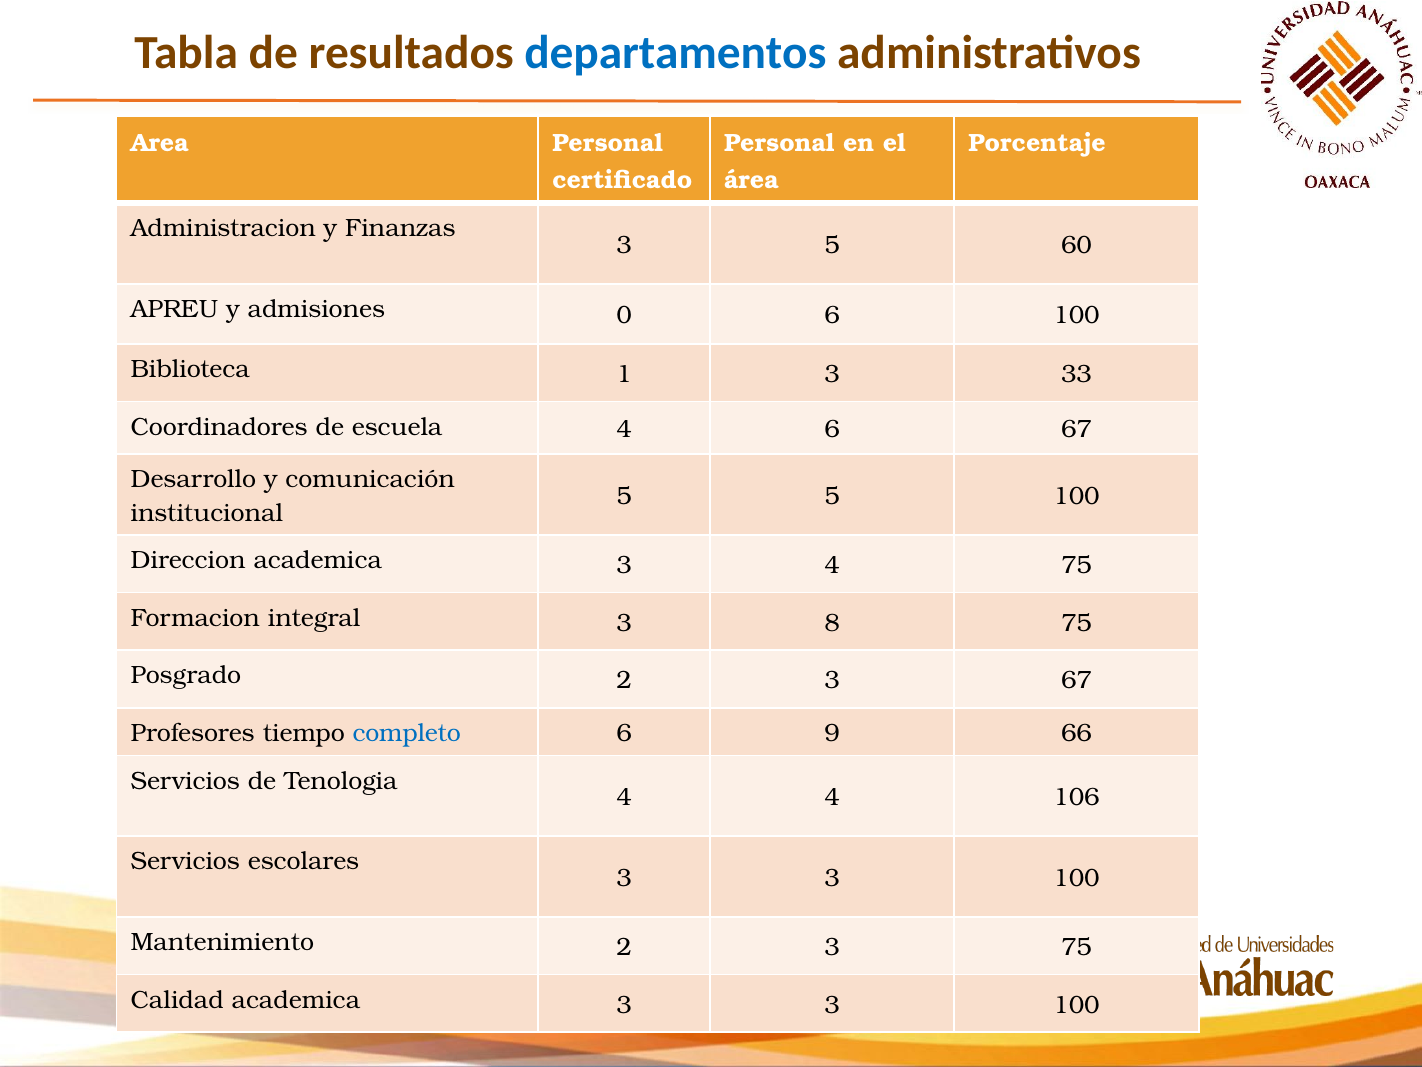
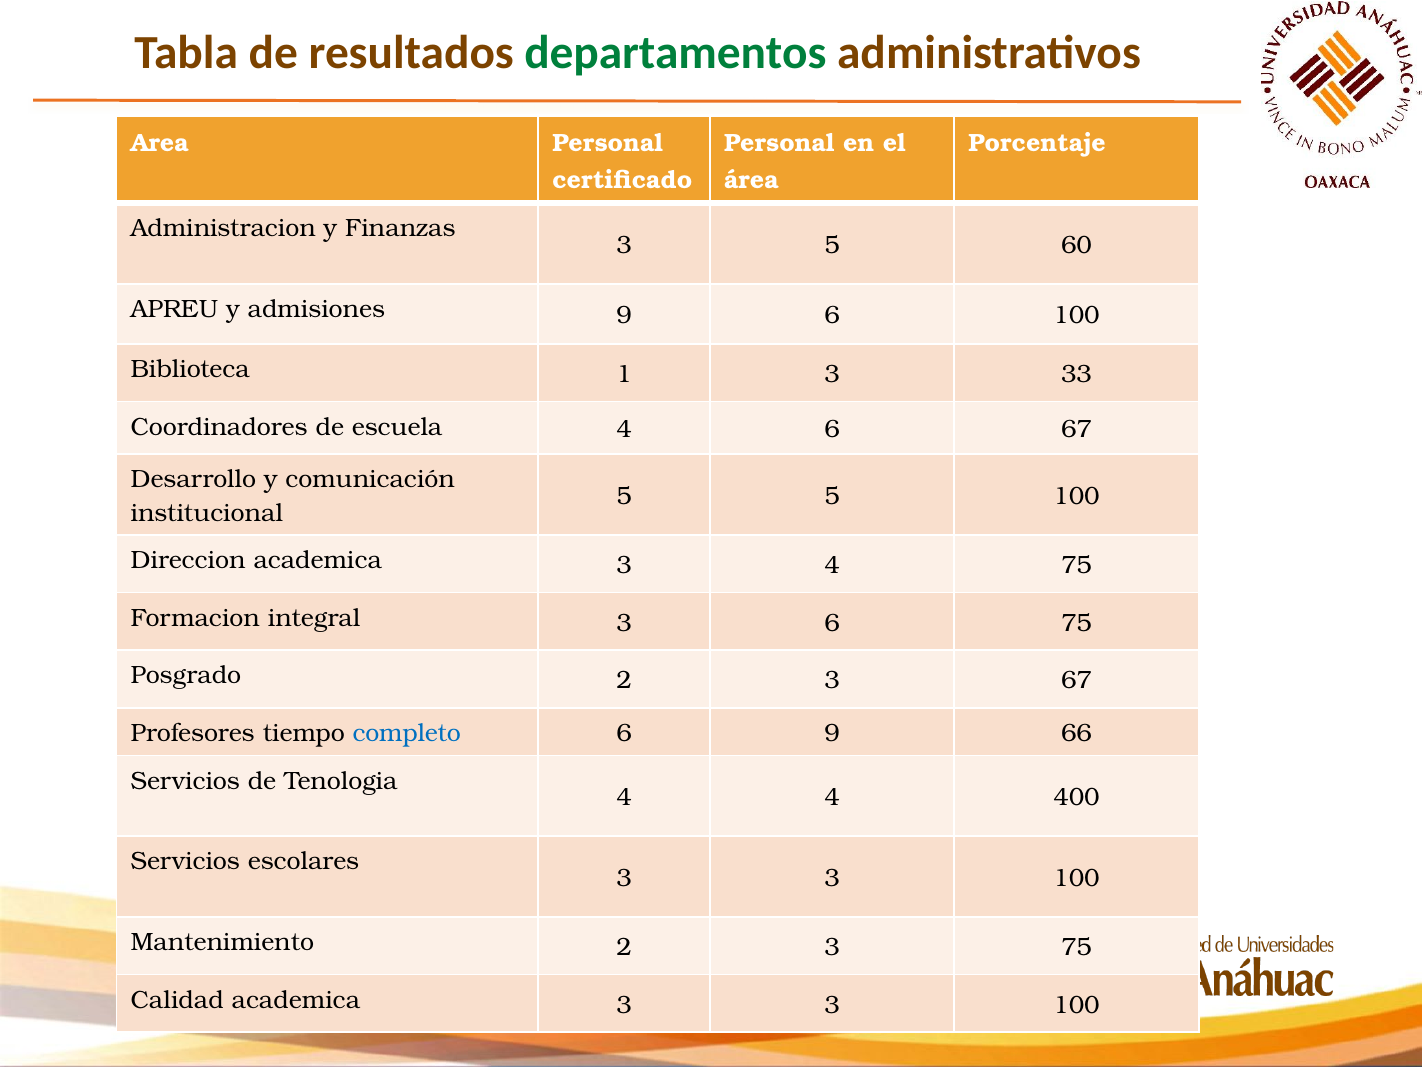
departamentos colour: blue -> green
admisiones 0: 0 -> 9
3 8: 8 -> 6
106: 106 -> 400
